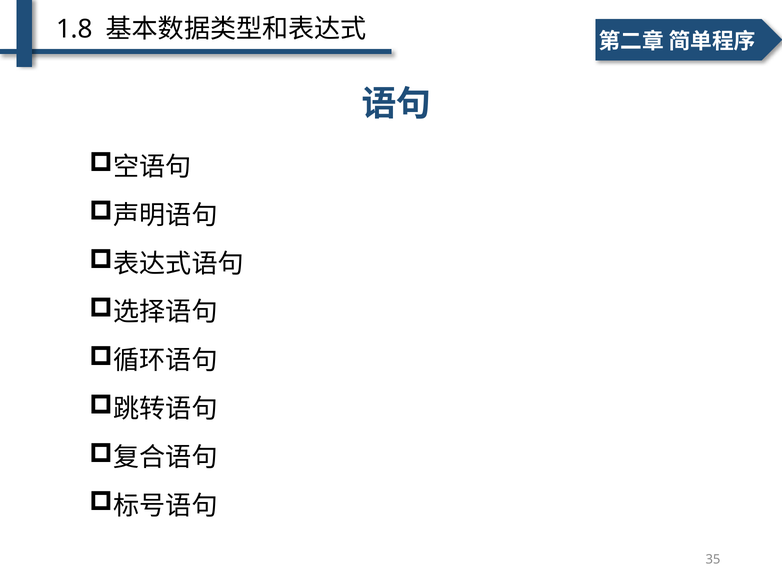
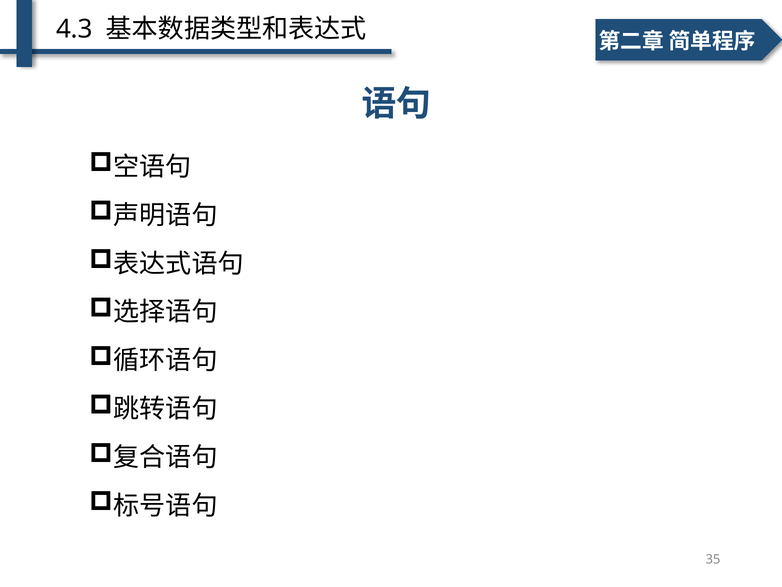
1.8: 1.8 -> 4.3
